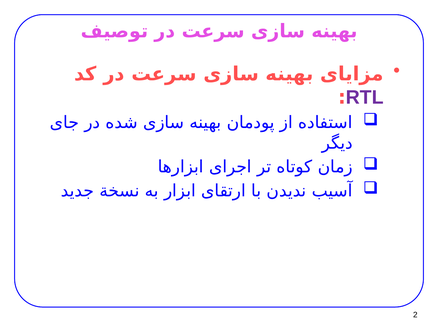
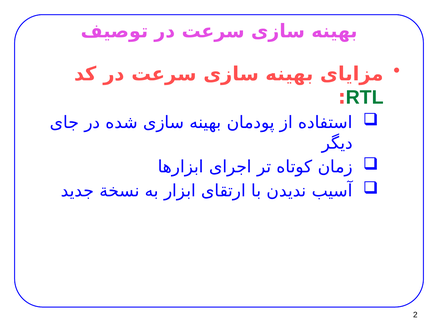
RTL colour: purple -> green
